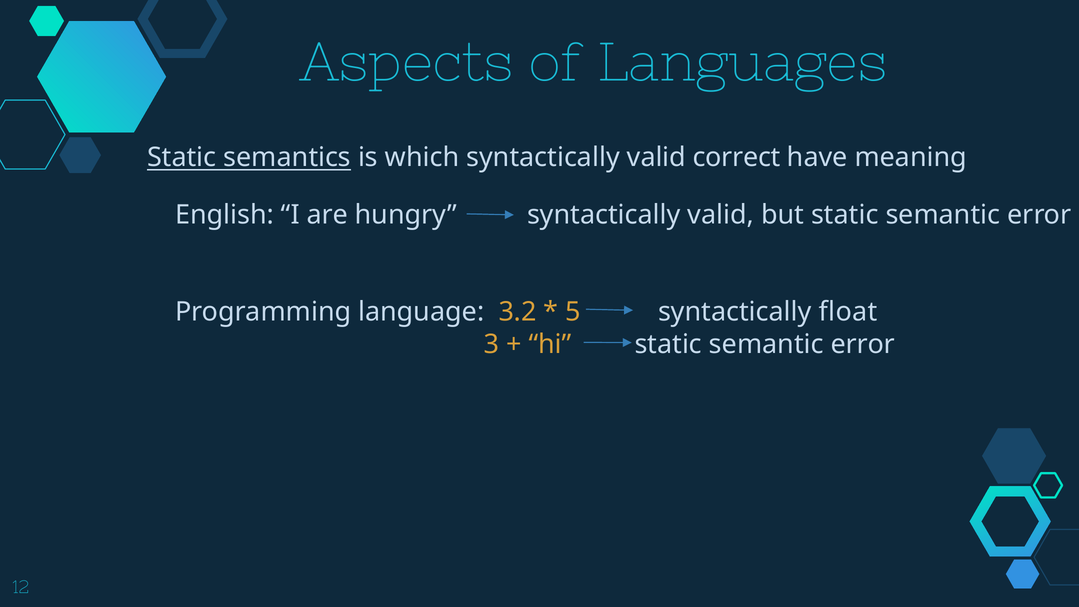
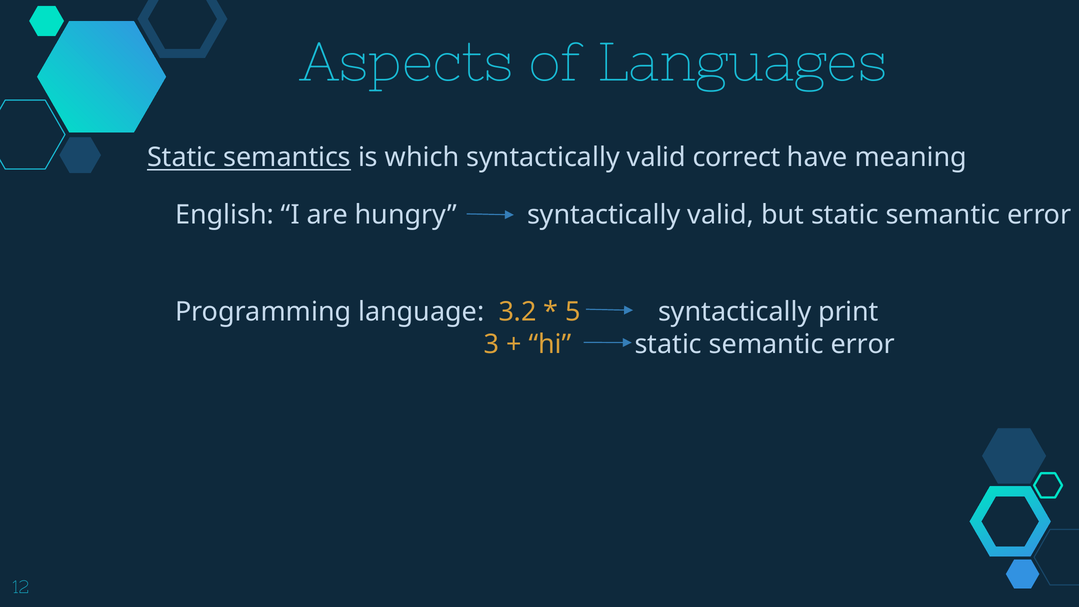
float: float -> print
